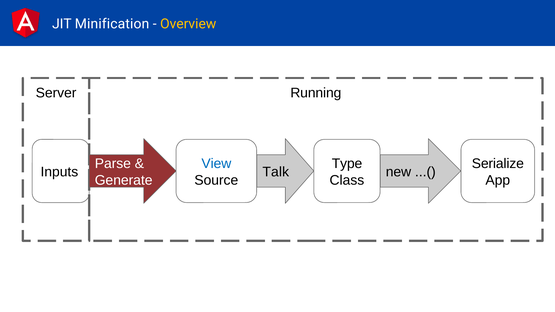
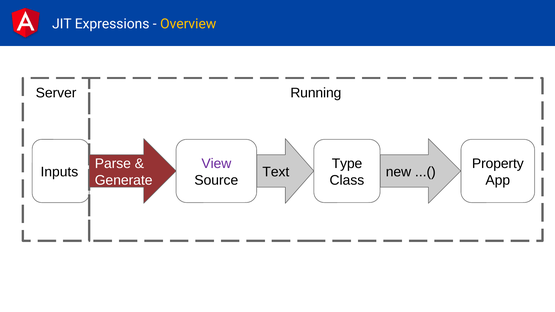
Minification: Minification -> Expressions
View colour: blue -> purple
Serialize: Serialize -> Property
Talk: Talk -> Text
